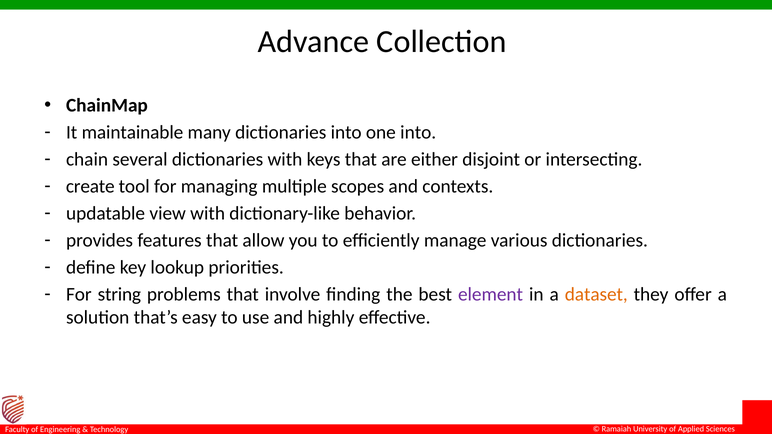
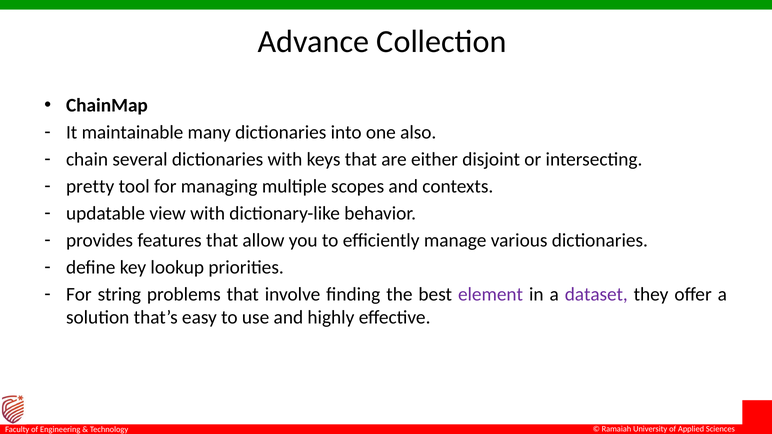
one into: into -> also
create: create -> pretty
dataset colour: orange -> purple
